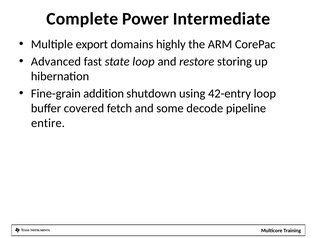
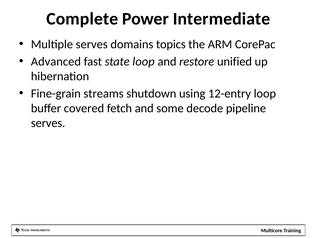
Multiple export: export -> serves
highly: highly -> topics
storing: storing -> unified
addition: addition -> streams
42-entry: 42-entry -> 12-entry
entire at (48, 123): entire -> serves
